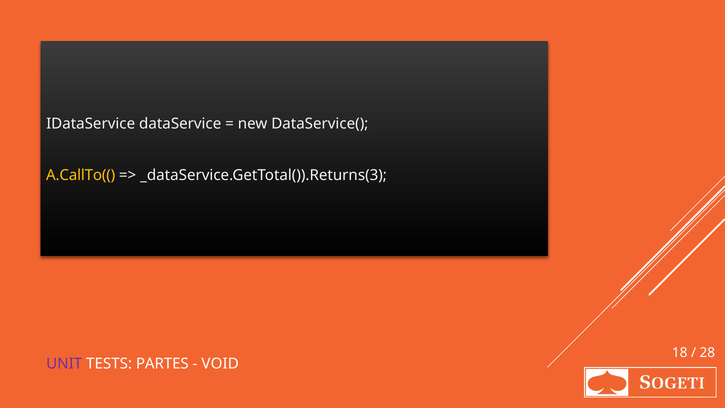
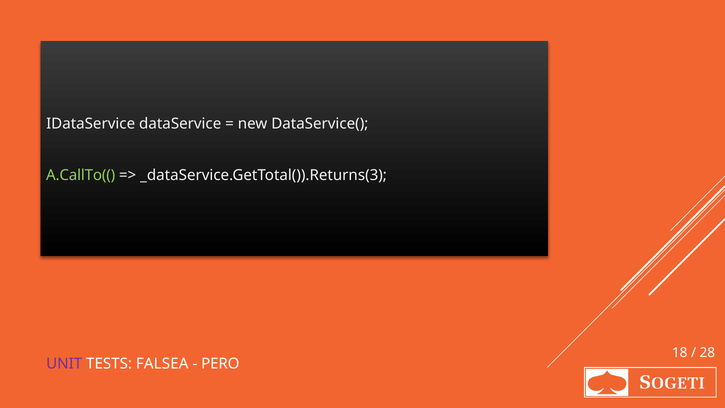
A.CallTo(( colour: yellow -> light green
PARTES: PARTES -> FALSEA
VOID: VOID -> PERO
